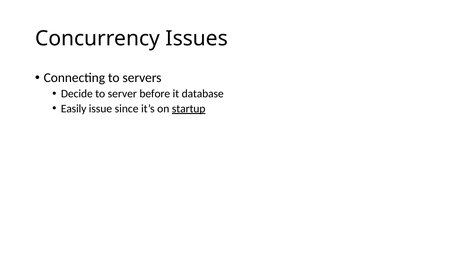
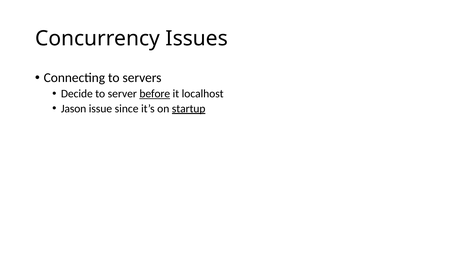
before underline: none -> present
database: database -> localhost
Easily: Easily -> Jason
